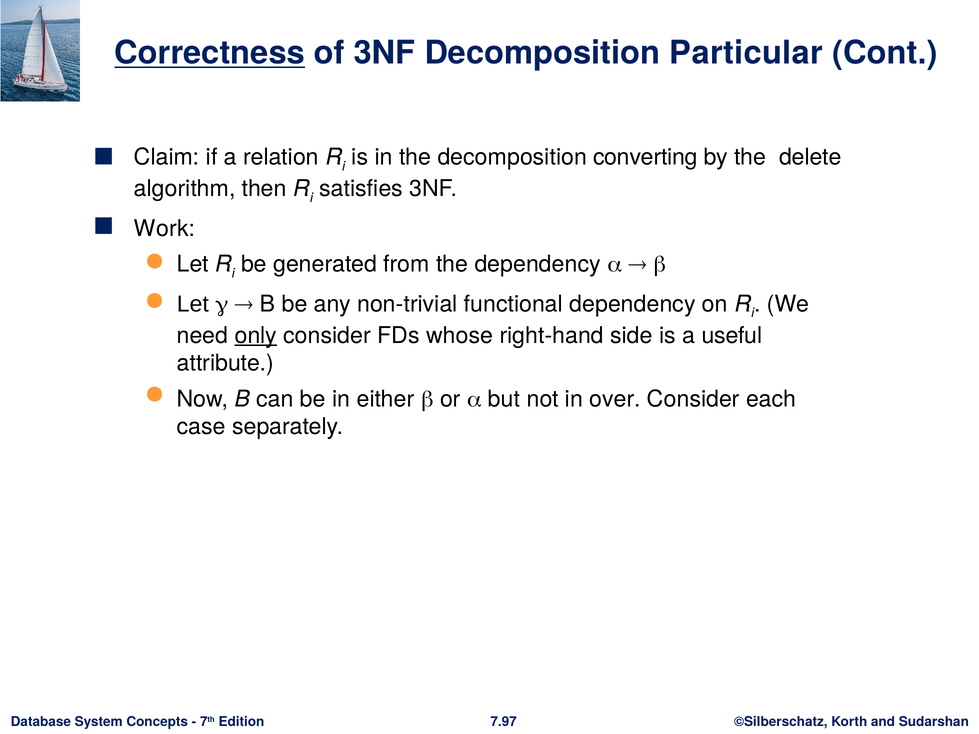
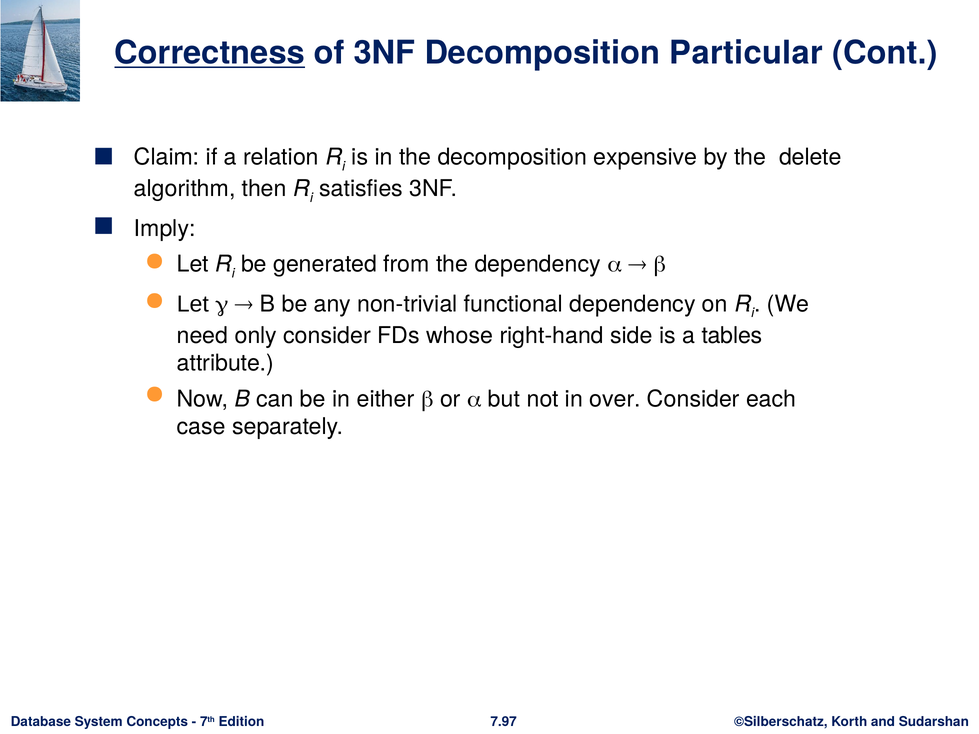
converting: converting -> expensive
Work: Work -> Imply
only underline: present -> none
useful: useful -> tables
